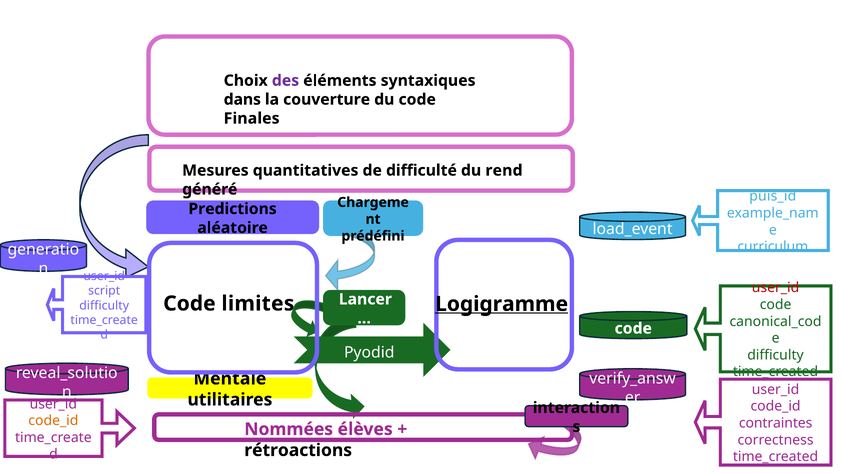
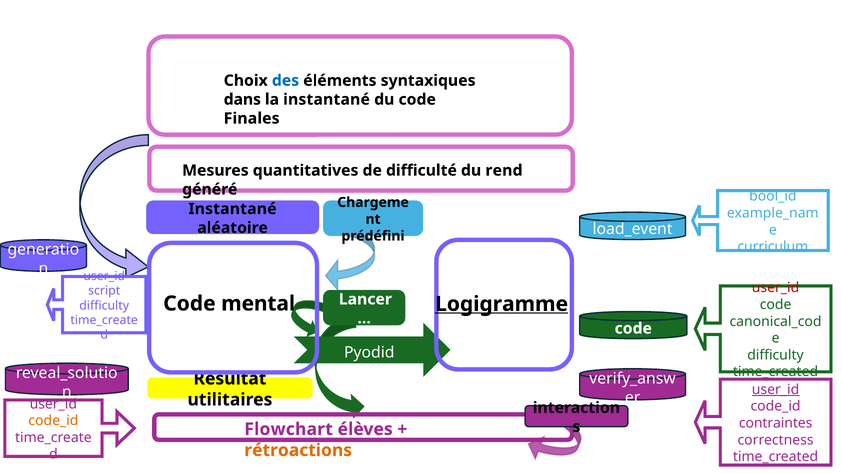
des colour: purple -> blue
la couverture: couverture -> instantané
puis_id: puis_id -> bool_id
Predictions at (233, 209): Predictions -> Instantané
limites: limites -> mental
Mentale: Mentale -> Résultat
user_id at (776, 390) underline: none -> present
Nommées: Nommées -> Flowchart
rétroactions colour: black -> orange
